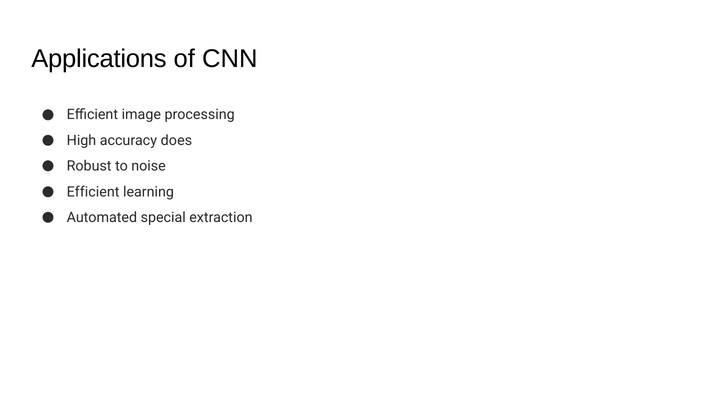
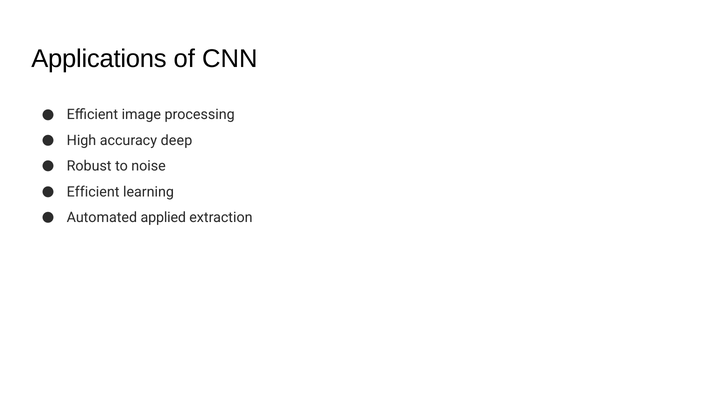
does: does -> deep
special: special -> applied
